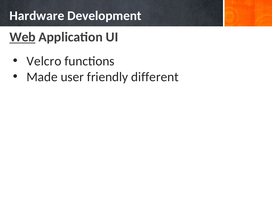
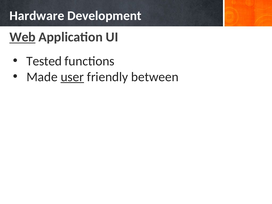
Velcro: Velcro -> Tested
user underline: none -> present
different: different -> between
